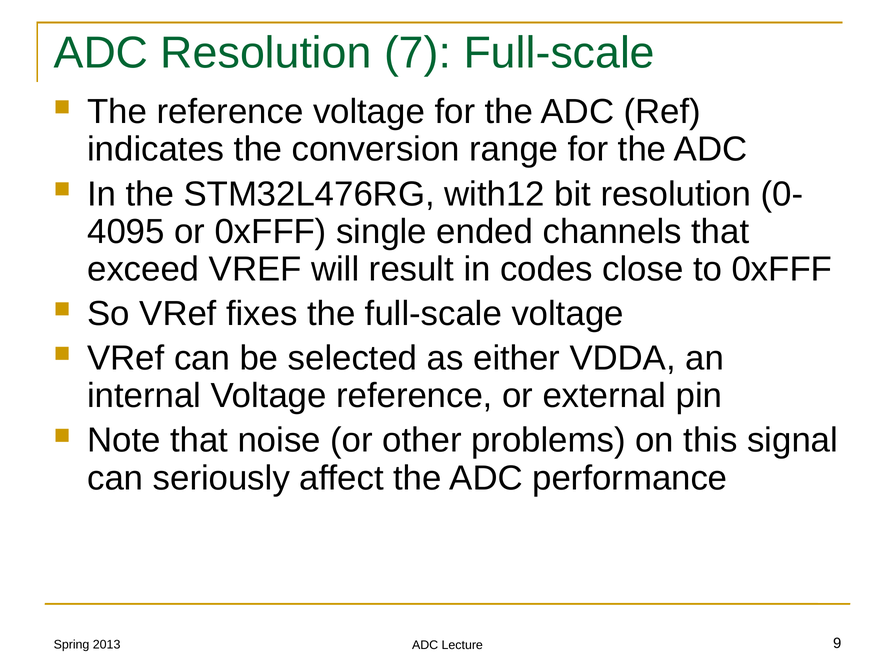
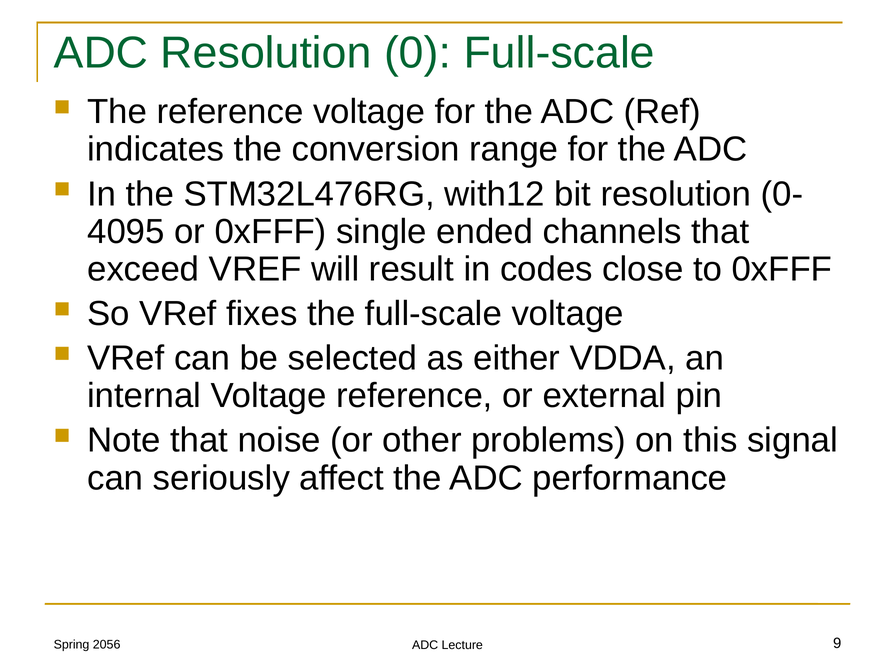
7: 7 -> 0
2013: 2013 -> 2056
